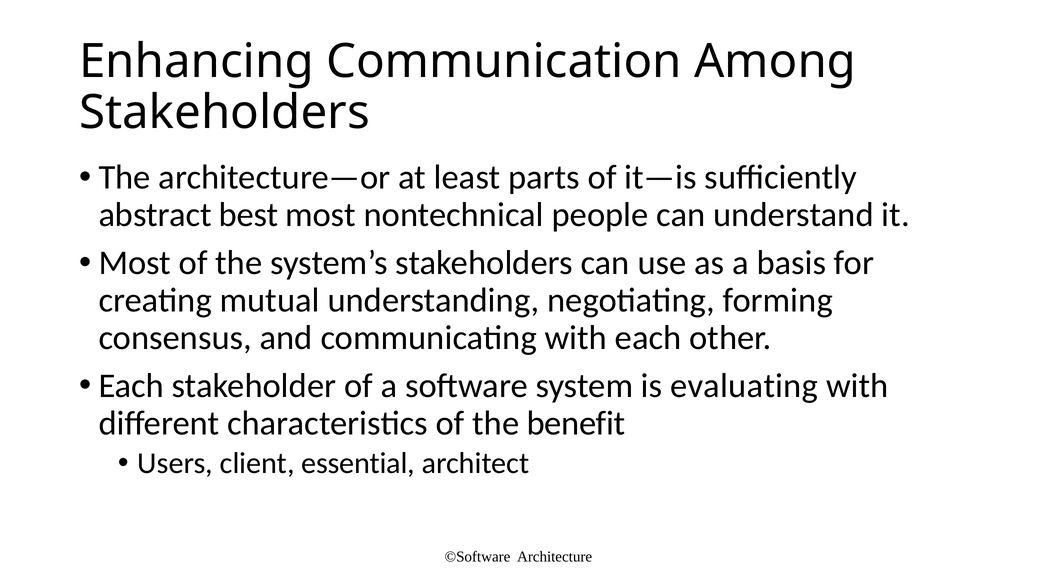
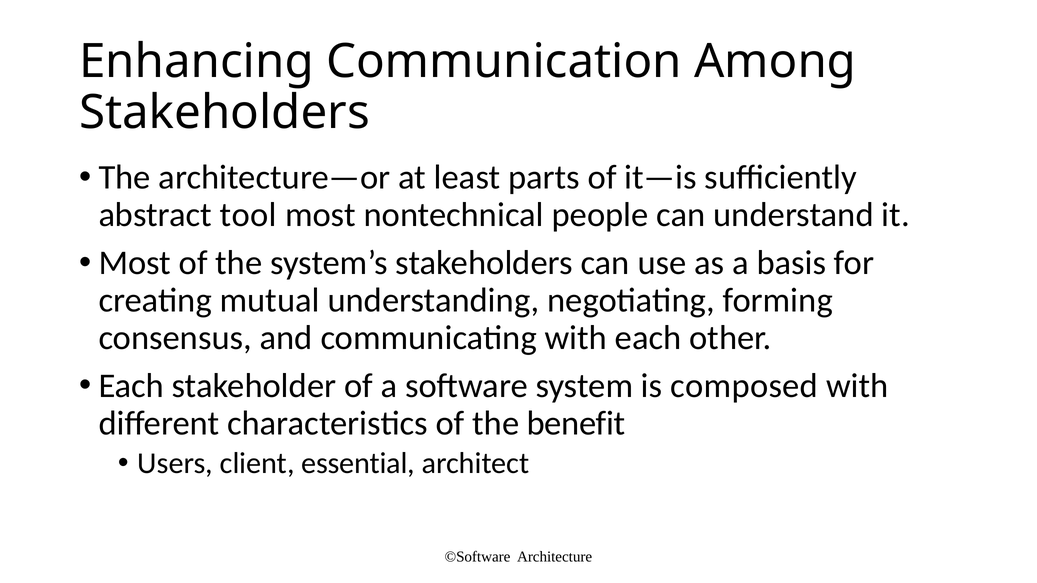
best: best -> tool
evaluating: evaluating -> composed
